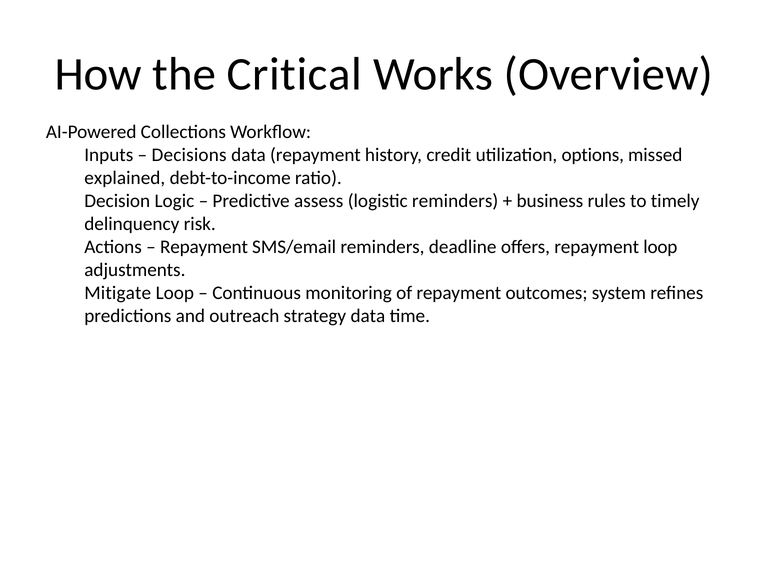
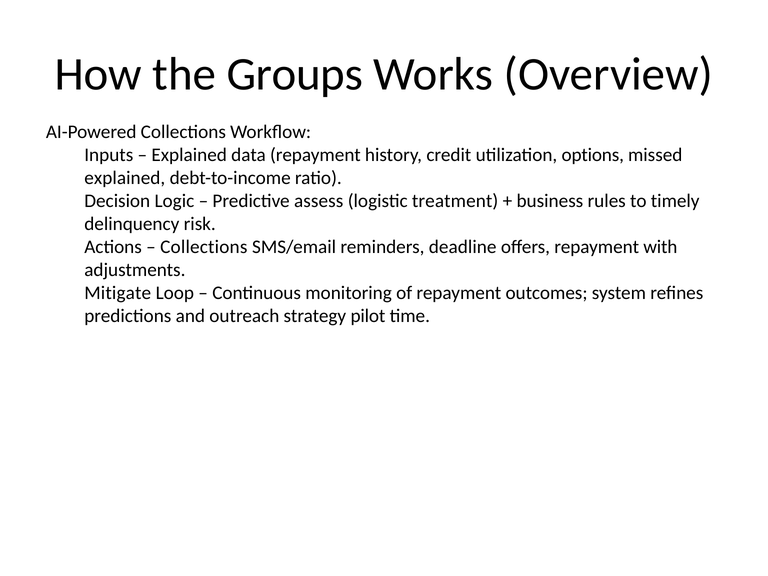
Critical: Critical -> Groups
Decisions at (189, 155): Decisions -> Explained
logistic reminders: reminders -> treatment
Repayment at (204, 247): Repayment -> Collections
repayment loop: loop -> with
strategy data: data -> pilot
